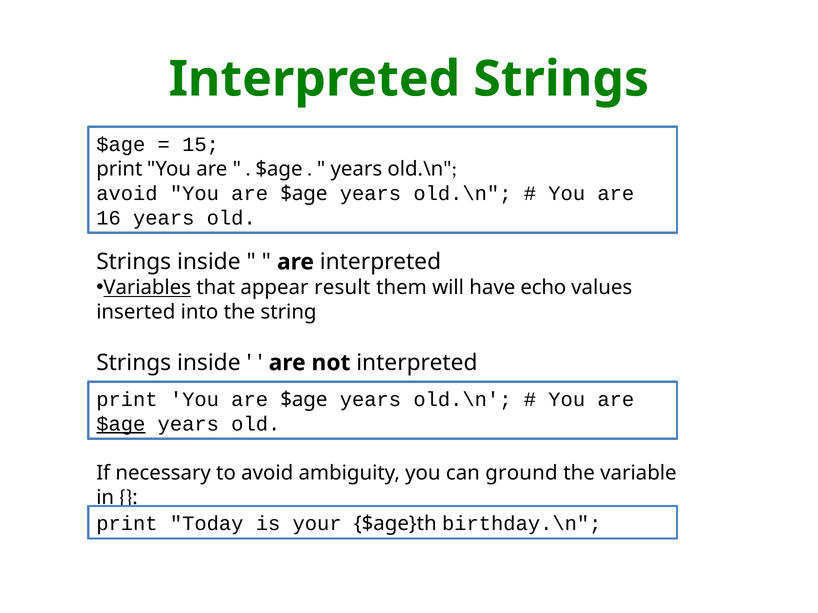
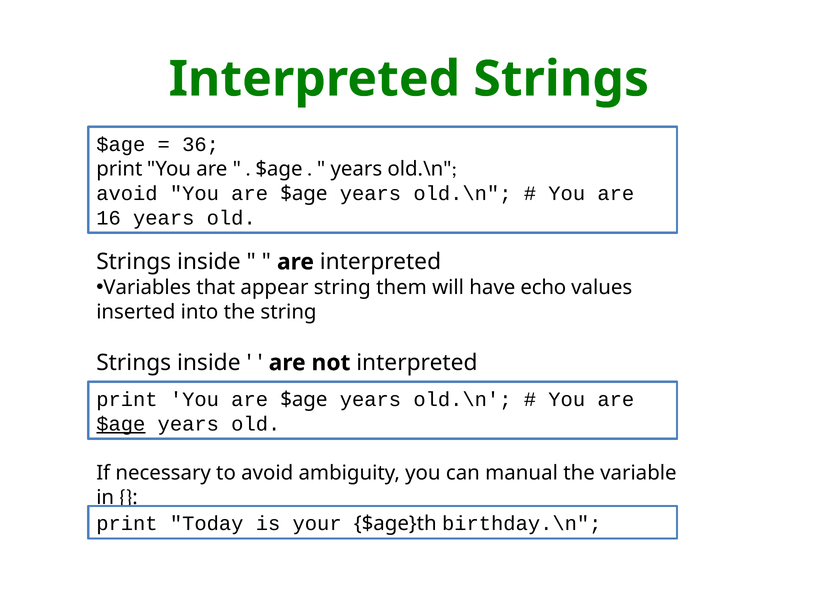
15: 15 -> 36
Variables underline: present -> none
appear result: result -> string
ground: ground -> manual
